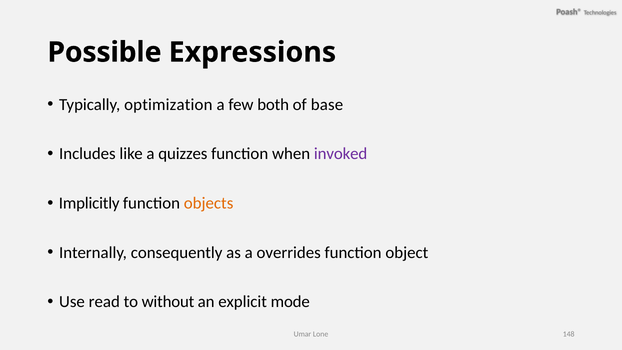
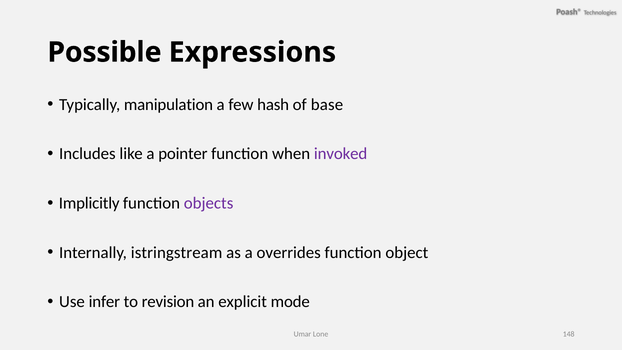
optimization: optimization -> manipulation
both: both -> hash
quizzes: quizzes -> pointer
objects colour: orange -> purple
consequently: consequently -> istringstream
read: read -> infer
without: without -> revision
